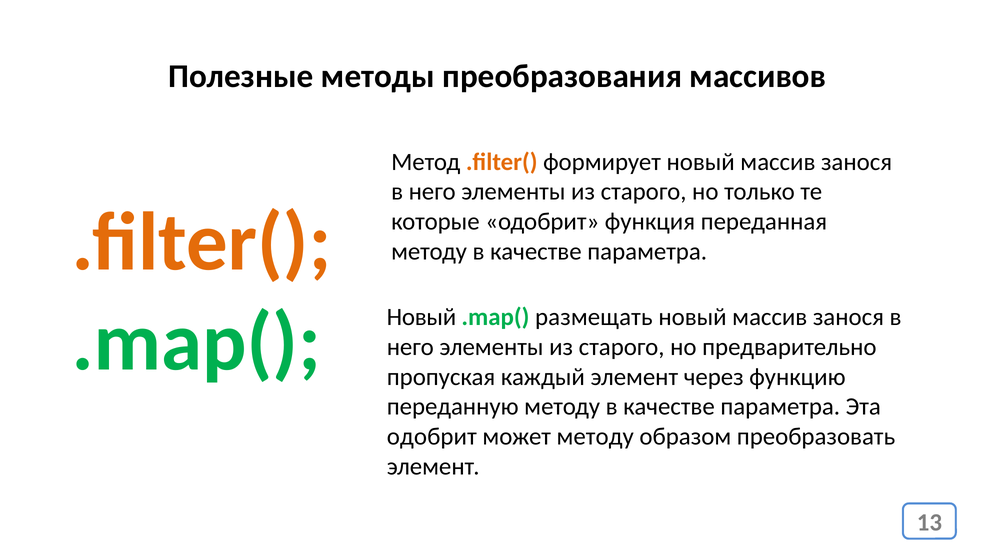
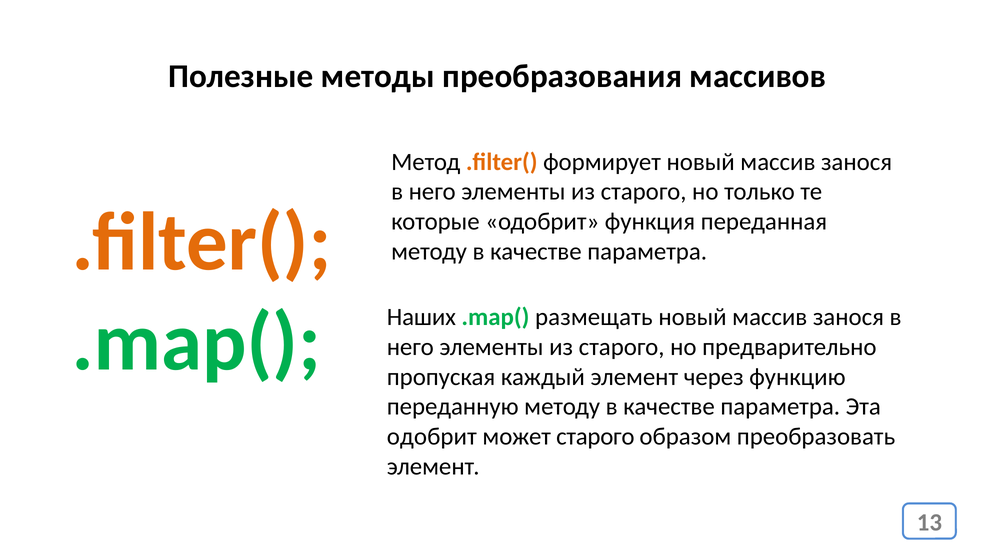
Новый at (421, 317): Новый -> Наших
может методу: методу -> старого
